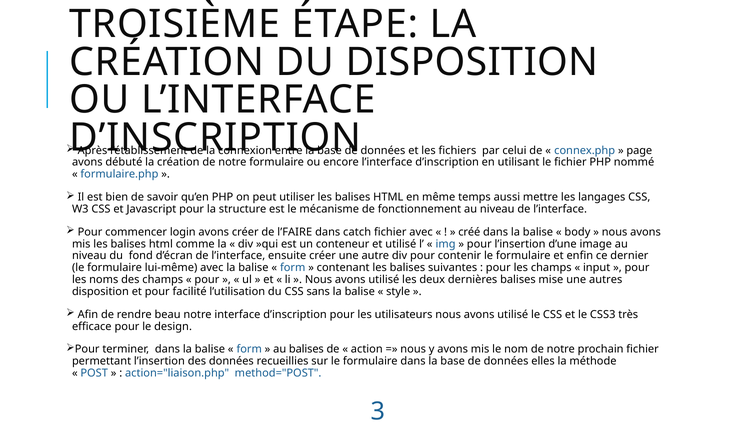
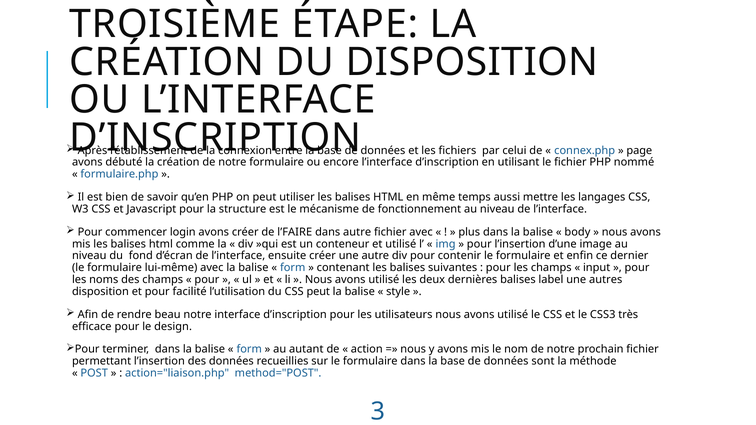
dans catch: catch -> autre
créé: créé -> plus
mise: mise -> label
CSS sans: sans -> peut
au balises: balises -> autant
elles: elles -> sont
